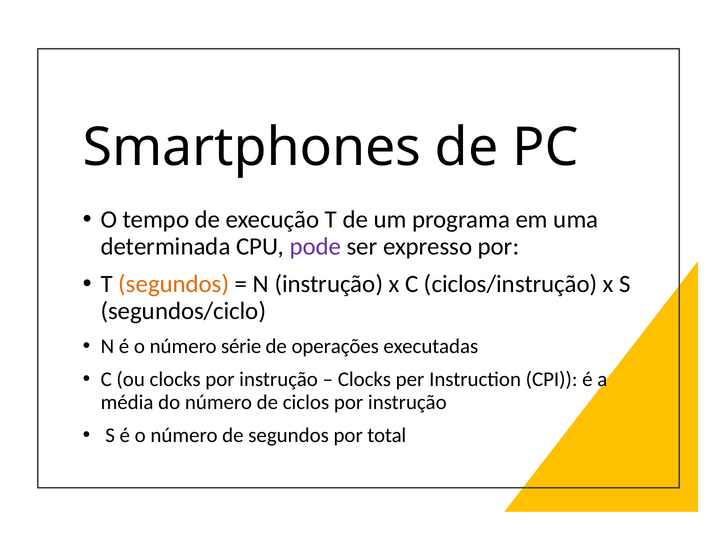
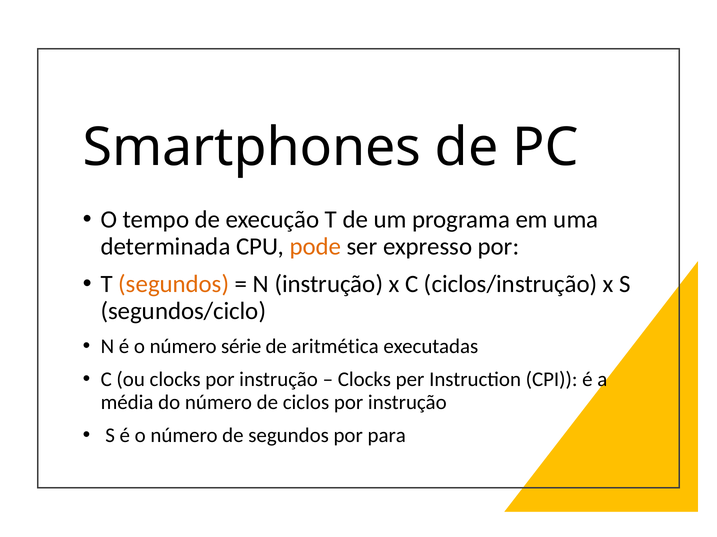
pode colour: purple -> orange
operações: operações -> aritmética
total: total -> para
